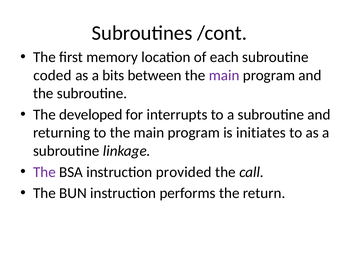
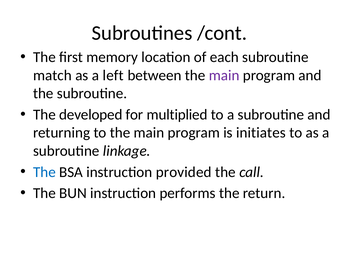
coded: coded -> match
bits: bits -> left
interrupts: interrupts -> multiplied
The at (44, 172) colour: purple -> blue
